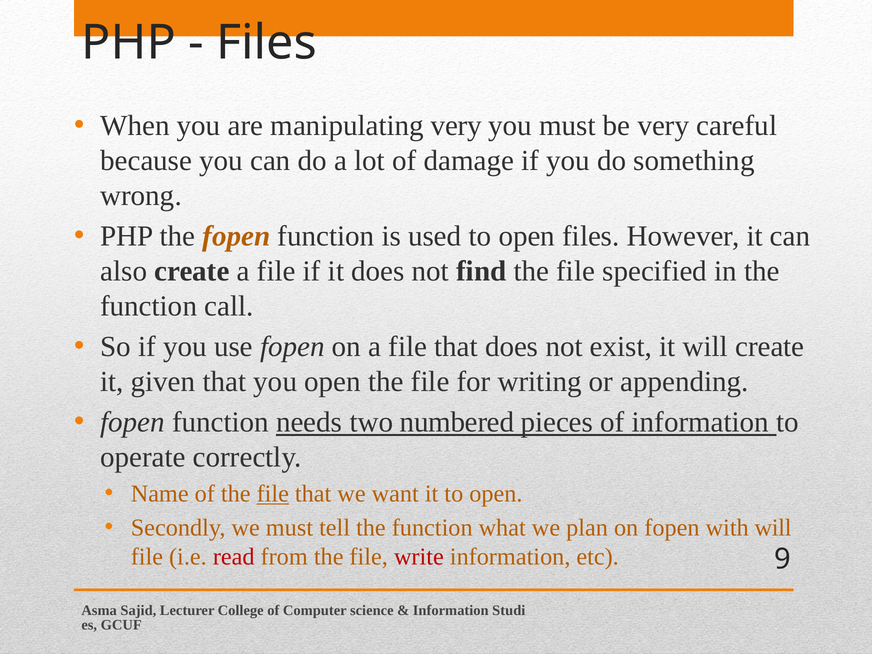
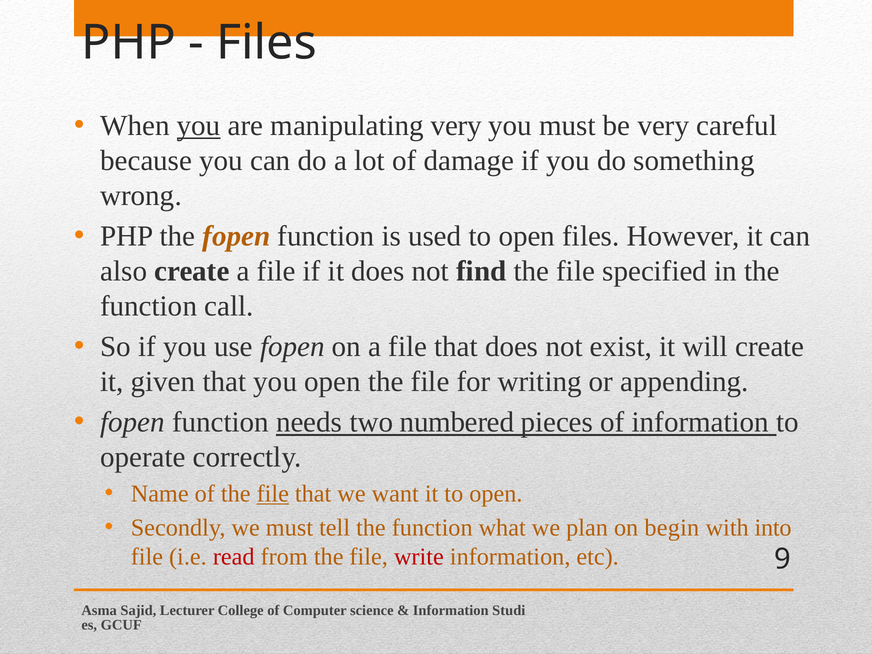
you at (199, 126) underline: none -> present
on fopen: fopen -> begin
with will: will -> into
